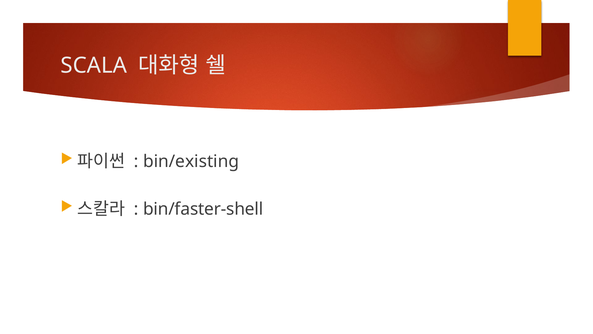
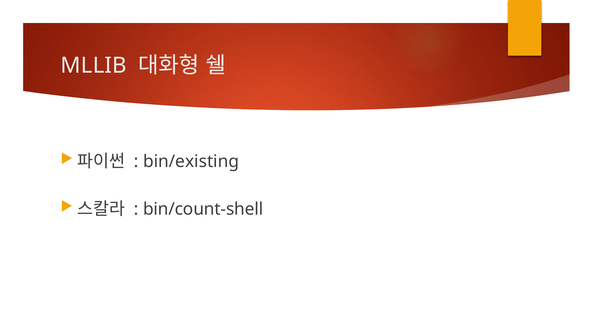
SCALA: SCALA -> MLLIB
bin/faster-shell: bin/faster-shell -> bin/count-shell
